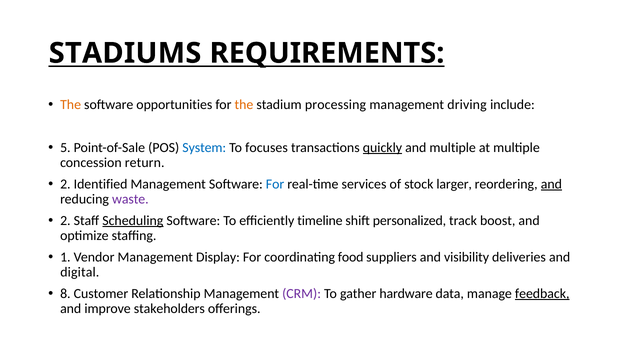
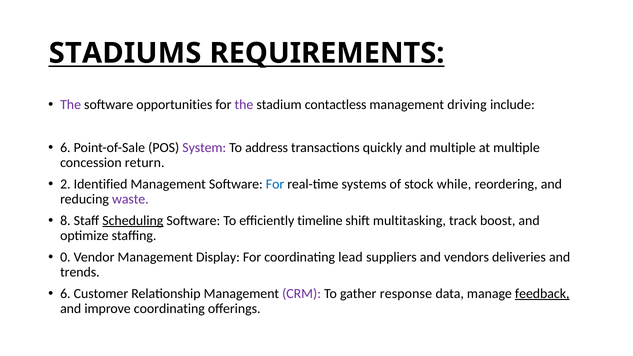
The at (71, 105) colour: orange -> purple
the at (244, 105) colour: orange -> purple
processing: processing -> contactless
5 at (65, 148): 5 -> 6
System colour: blue -> purple
focuses: focuses -> address
quickly underline: present -> none
services: services -> systems
larger: larger -> while
and at (551, 184) underline: present -> none
2 at (65, 221): 2 -> 8
personalized: personalized -> multitasking
1: 1 -> 0
food: food -> lead
visibility: visibility -> vendors
digital: digital -> trends
8 at (65, 294): 8 -> 6
hardware: hardware -> response
improve stakeholders: stakeholders -> coordinating
